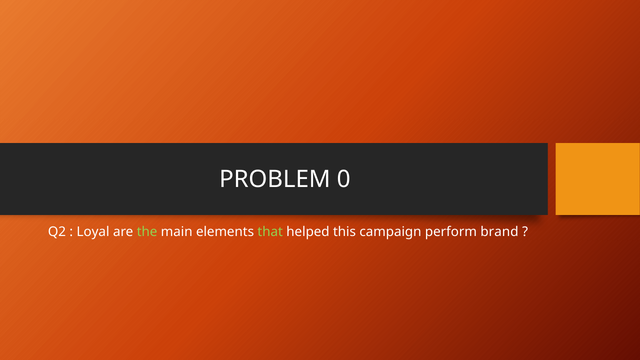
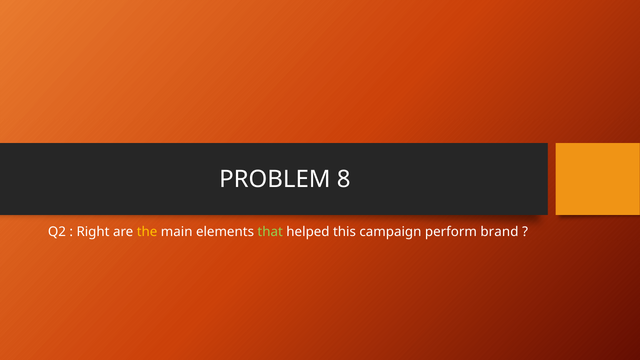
0: 0 -> 8
Loyal: Loyal -> Right
the colour: light green -> yellow
